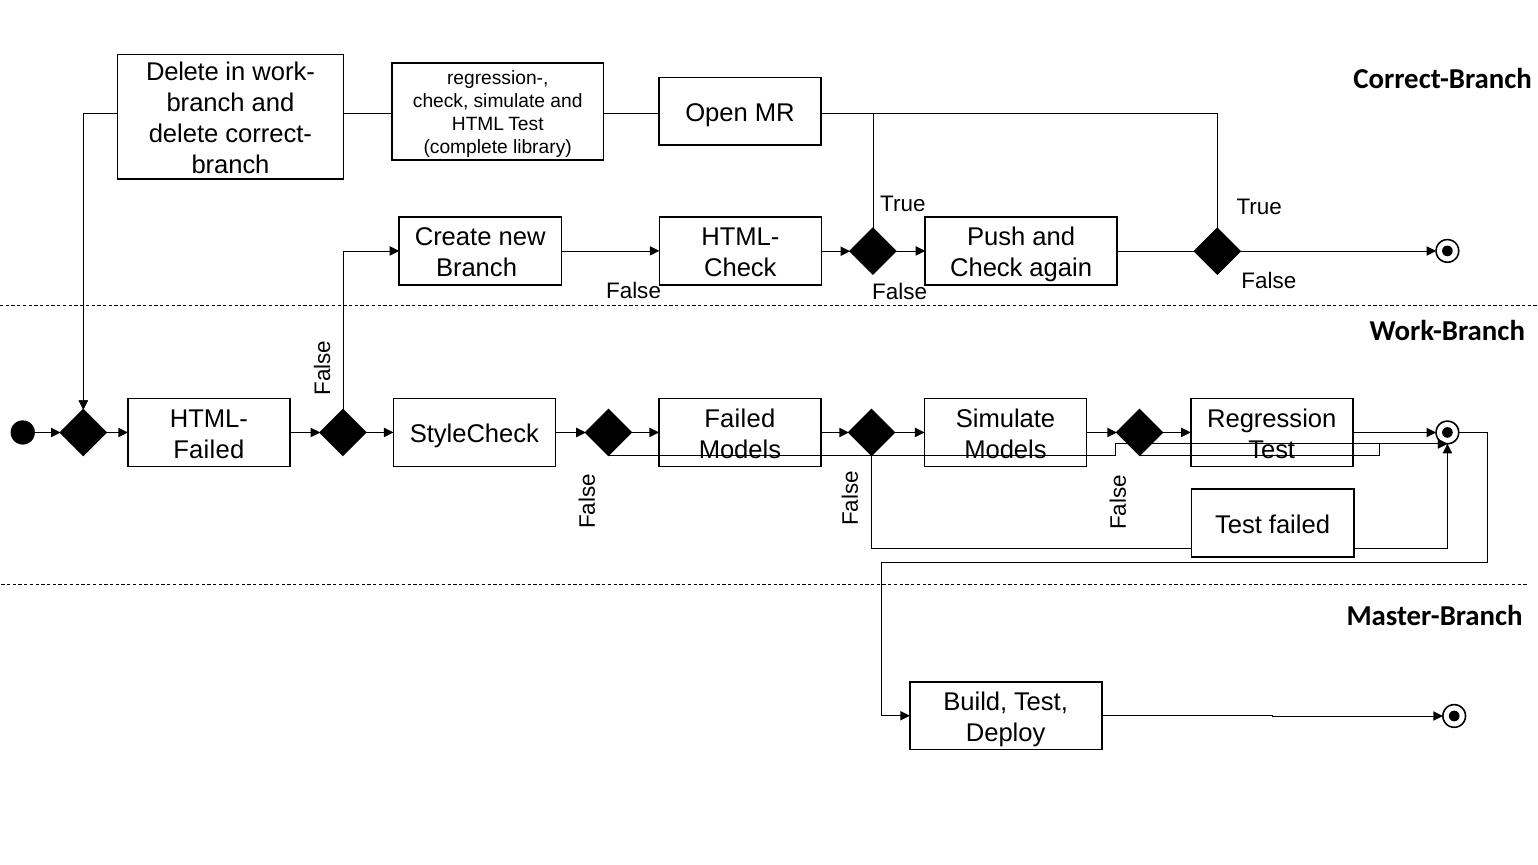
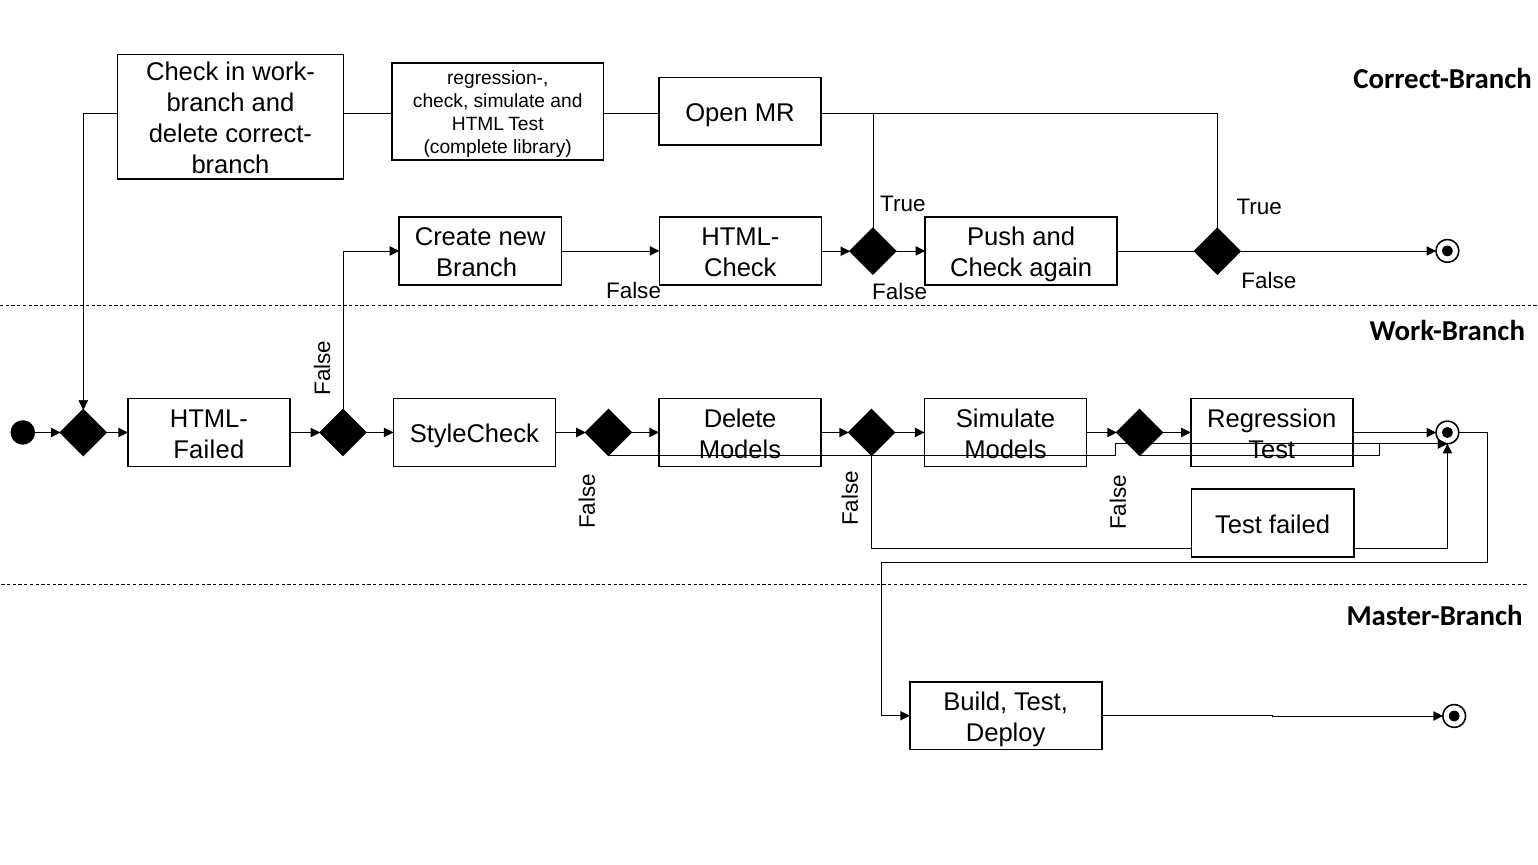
Delete at (182, 72): Delete -> Check
Failed at (740, 419): Failed -> Delete
